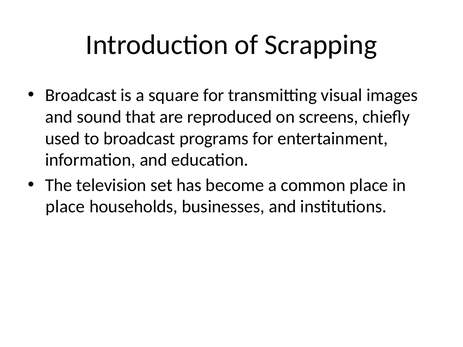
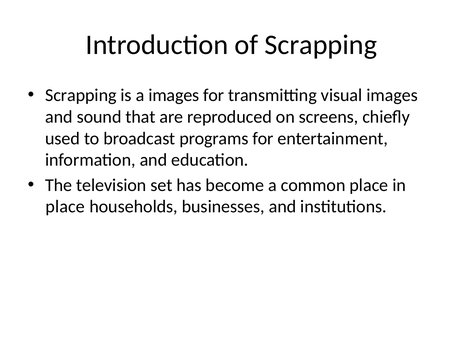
Broadcast at (81, 95): Broadcast -> Scrapping
a square: square -> images
